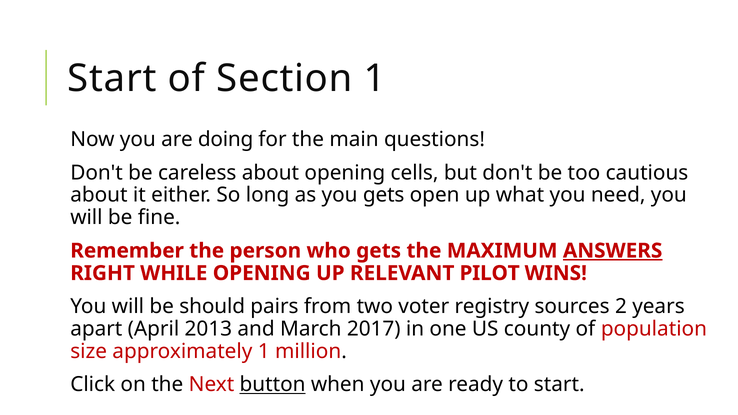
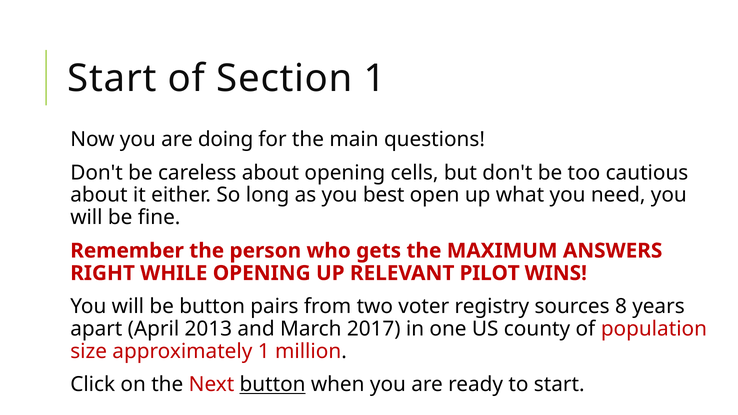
you gets: gets -> best
ANSWERS underline: present -> none
be should: should -> button
2: 2 -> 8
